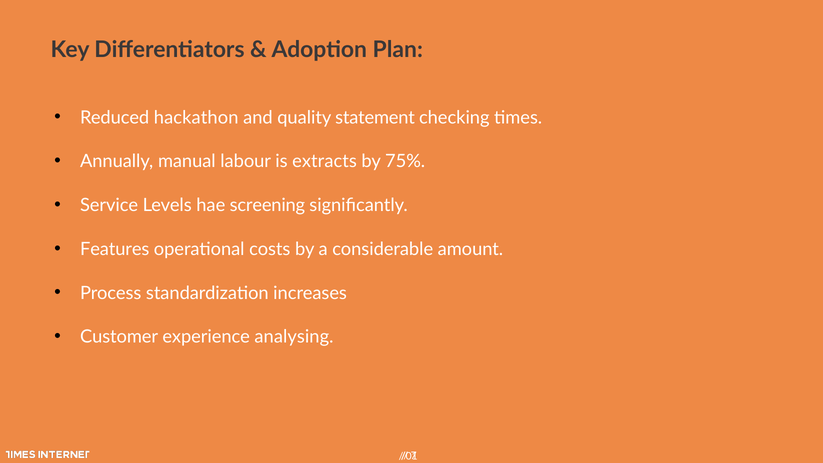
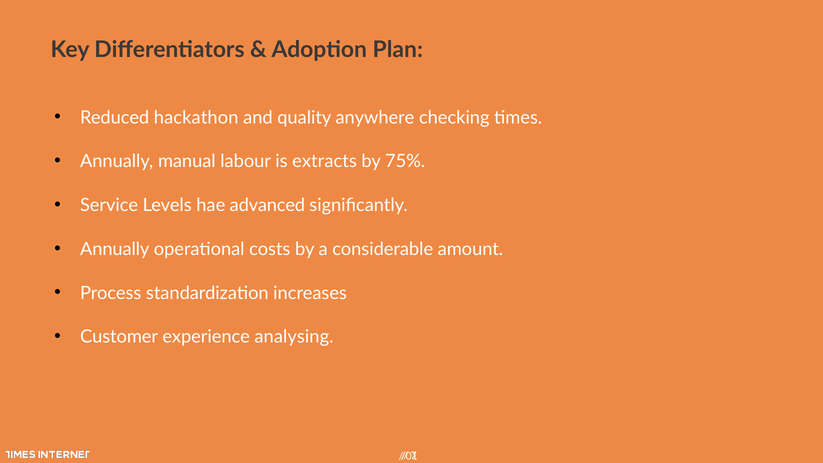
statement: statement -> anywhere
screening: screening -> advanced
Features at (115, 249): Features -> Annually
